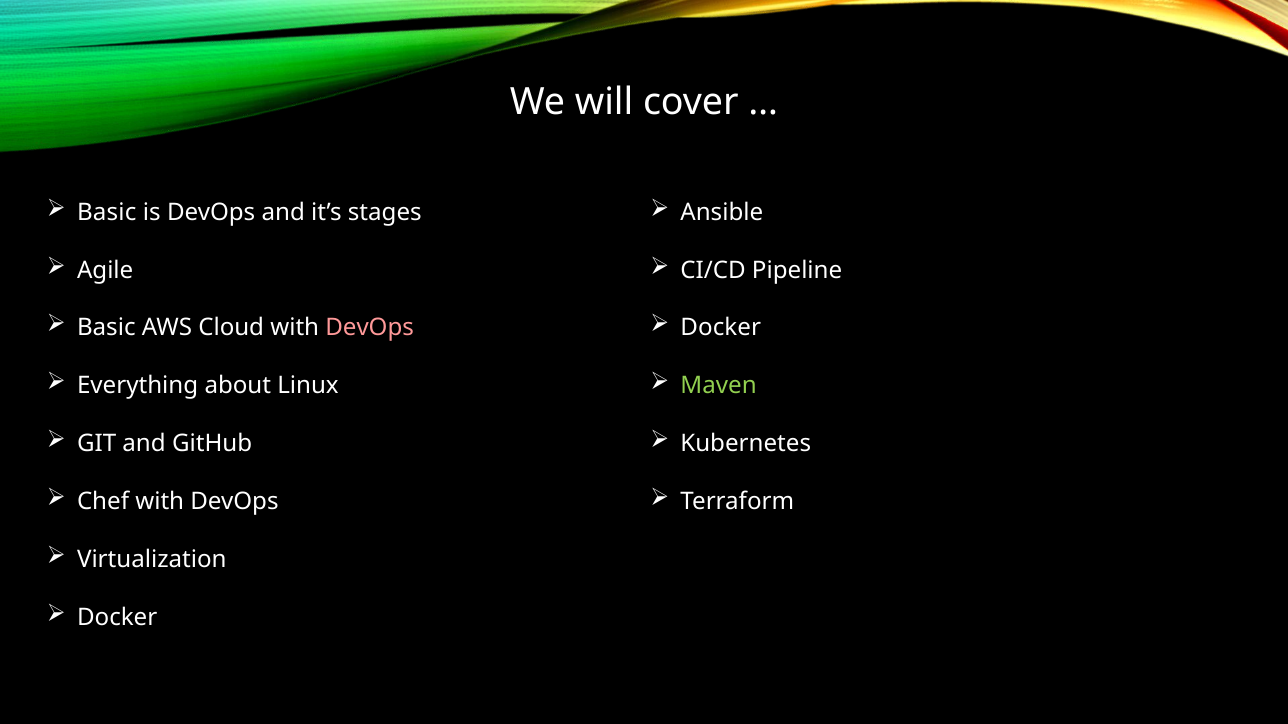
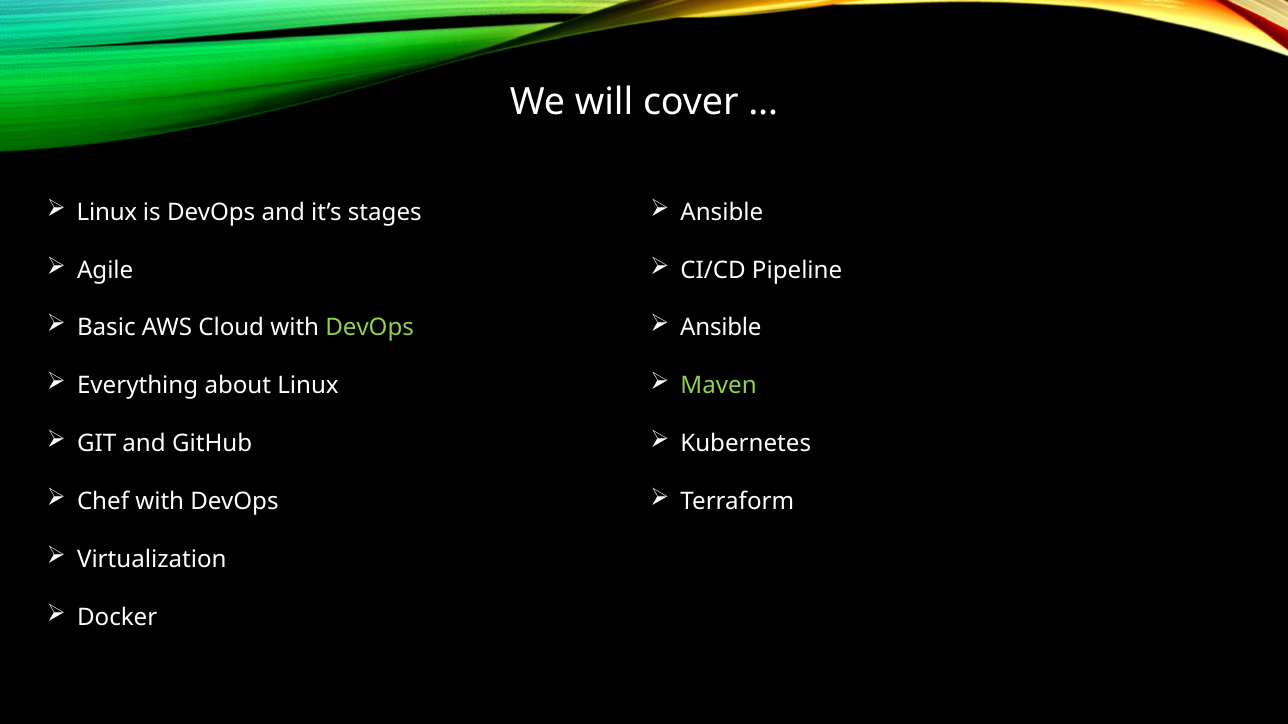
Basic at (107, 212): Basic -> Linux
DevOps at (370, 328) colour: pink -> light green
Docker at (721, 328): Docker -> Ansible
